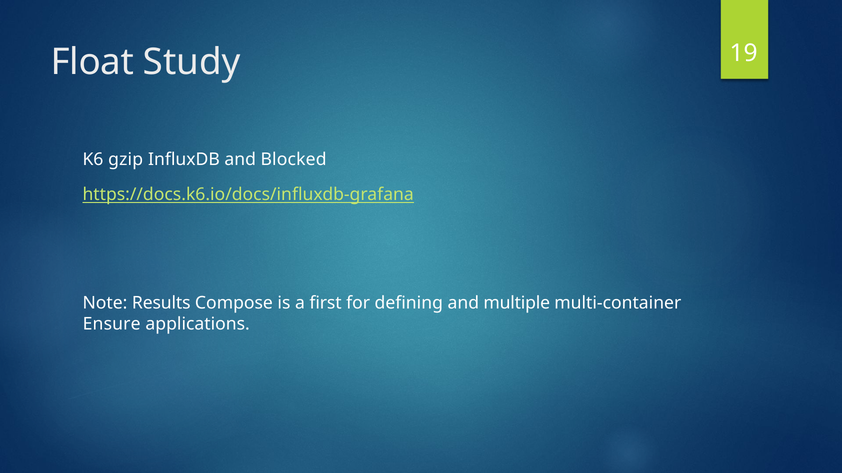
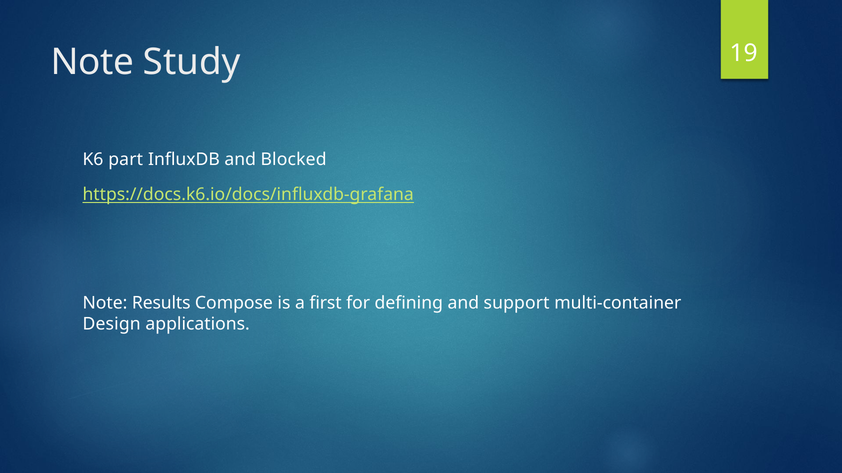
Float at (92, 62): Float -> Note
gzip: gzip -> part
multiple: multiple -> support
Ensure: Ensure -> Design
